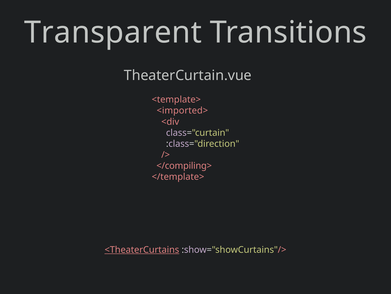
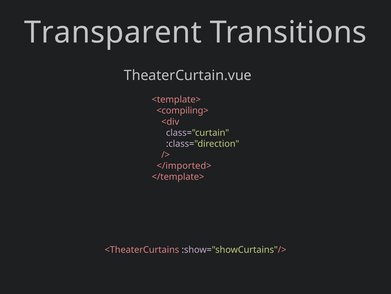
<imported>: <imported> -> <compiling>
</compiling>: </compiling> -> </imported>
<TheaterCurtains underline: present -> none
